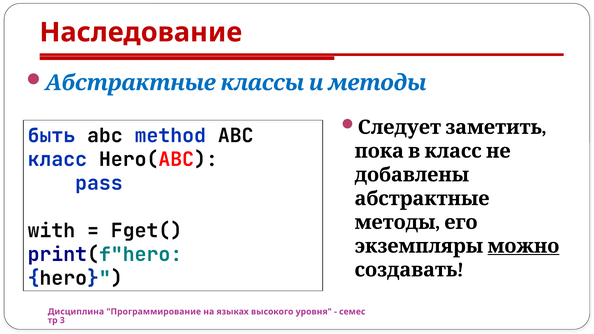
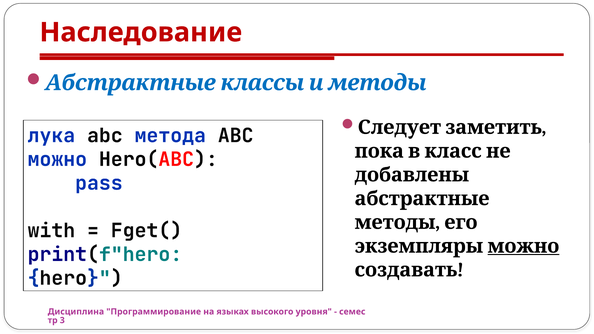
быть: быть -> лука
method: method -> метода
класс: класс -> можно
